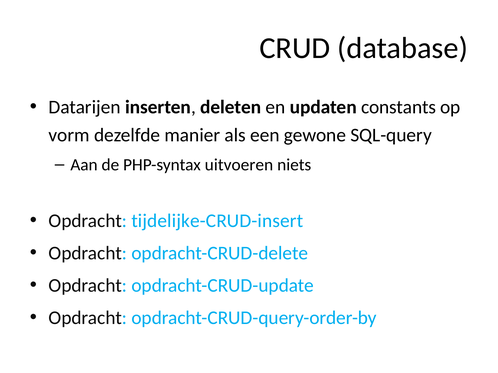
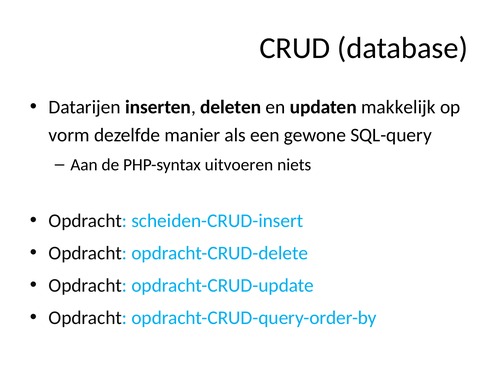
constants: constants -> makkelijk
tijdelijke-CRUD-insert: tijdelijke-CRUD-insert -> scheiden-CRUD-insert
